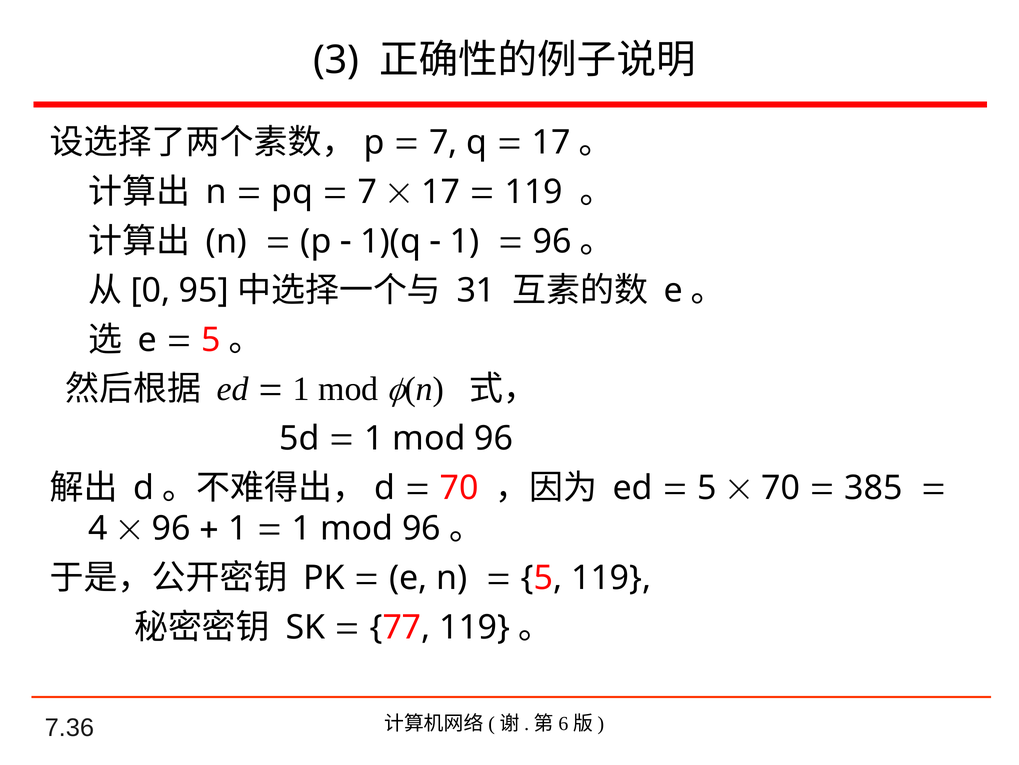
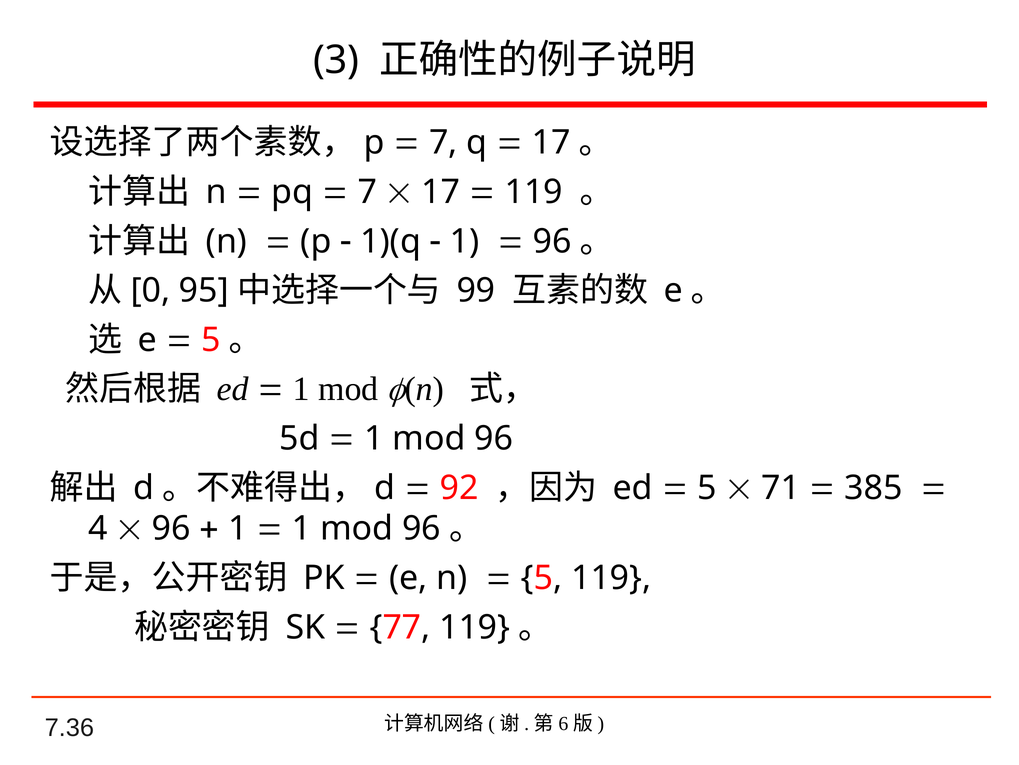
31: 31 -> 99
70 at (459, 487): 70 -> 92
70 at (781, 487): 70 -> 71
